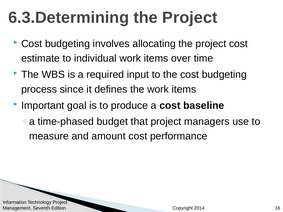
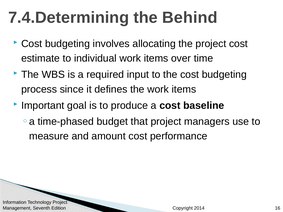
6.3.Determining: 6.3.Determining -> 7.4.Determining
Project at (190, 18): Project -> Behind
